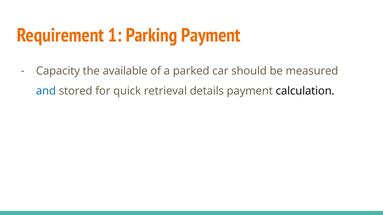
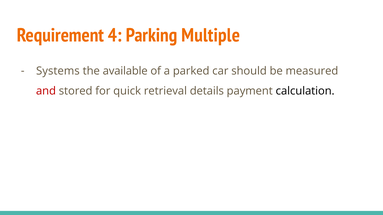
1: 1 -> 4
Parking Payment: Payment -> Multiple
Capacity: Capacity -> Systems
and colour: blue -> red
